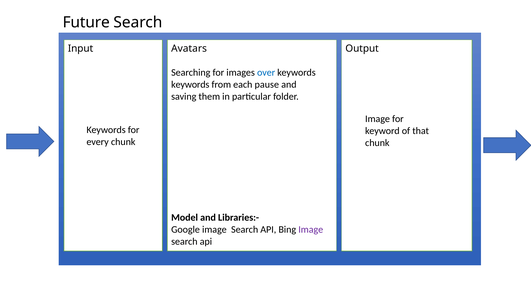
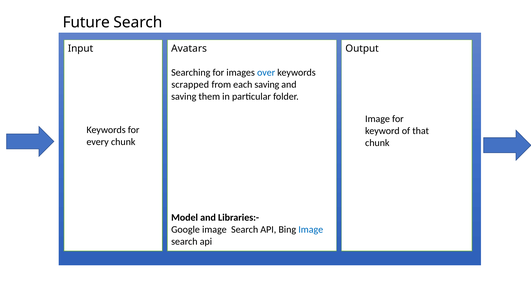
keywords at (190, 85): keywords -> scrapped
each pause: pause -> saving
Image at (311, 229) colour: purple -> blue
